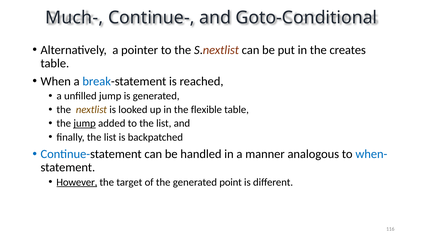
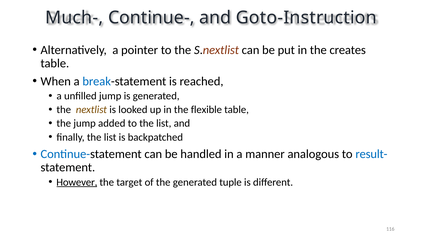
Goto-Conditional: Goto-Conditional -> Goto-Instruction
jump at (85, 124) underline: present -> none
when-: when- -> result-
point: point -> tuple
